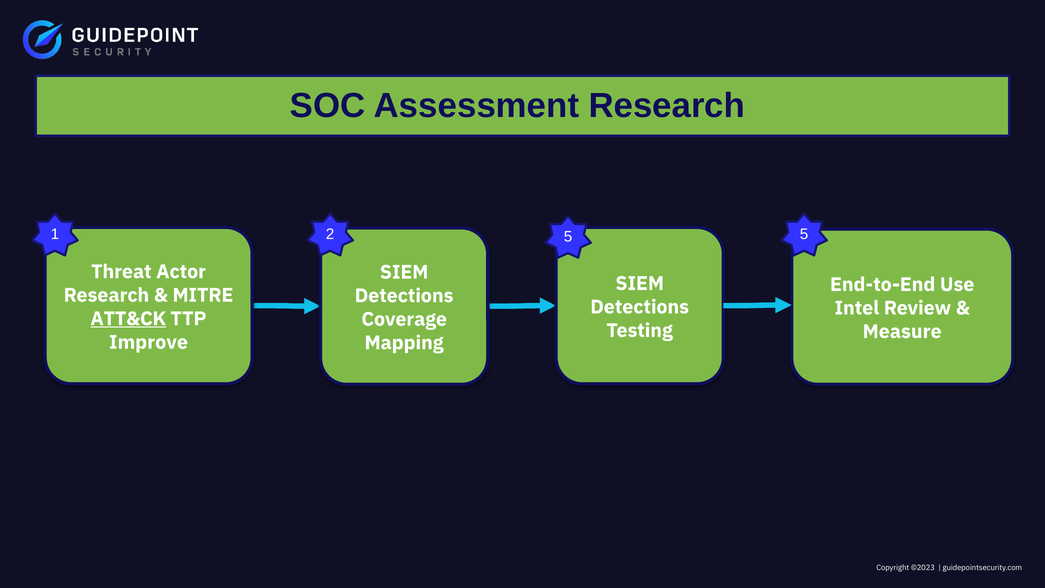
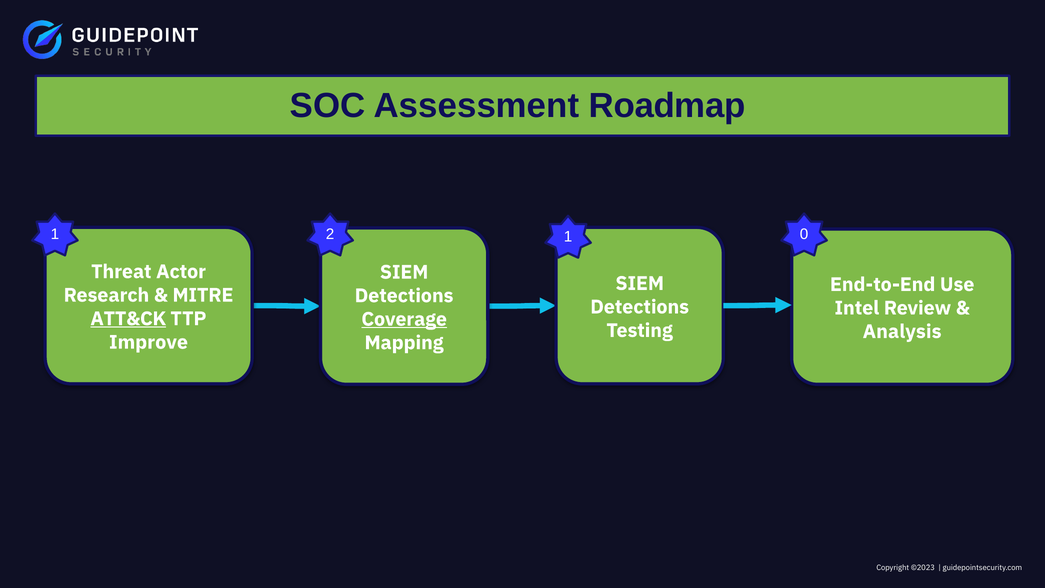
Assessment Research: Research -> Roadmap
1 5: 5 -> 1
2 5: 5 -> 0
Coverage underline: none -> present
Measure: Measure -> Analysis
